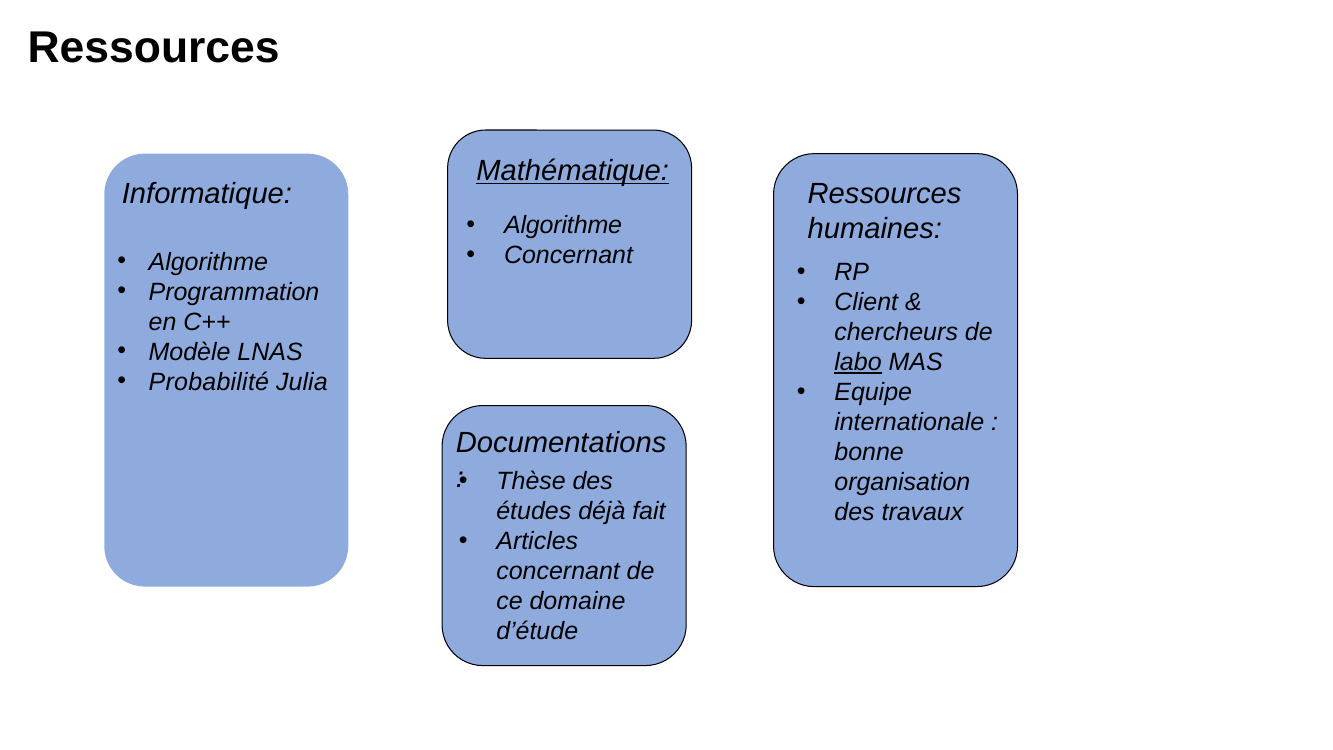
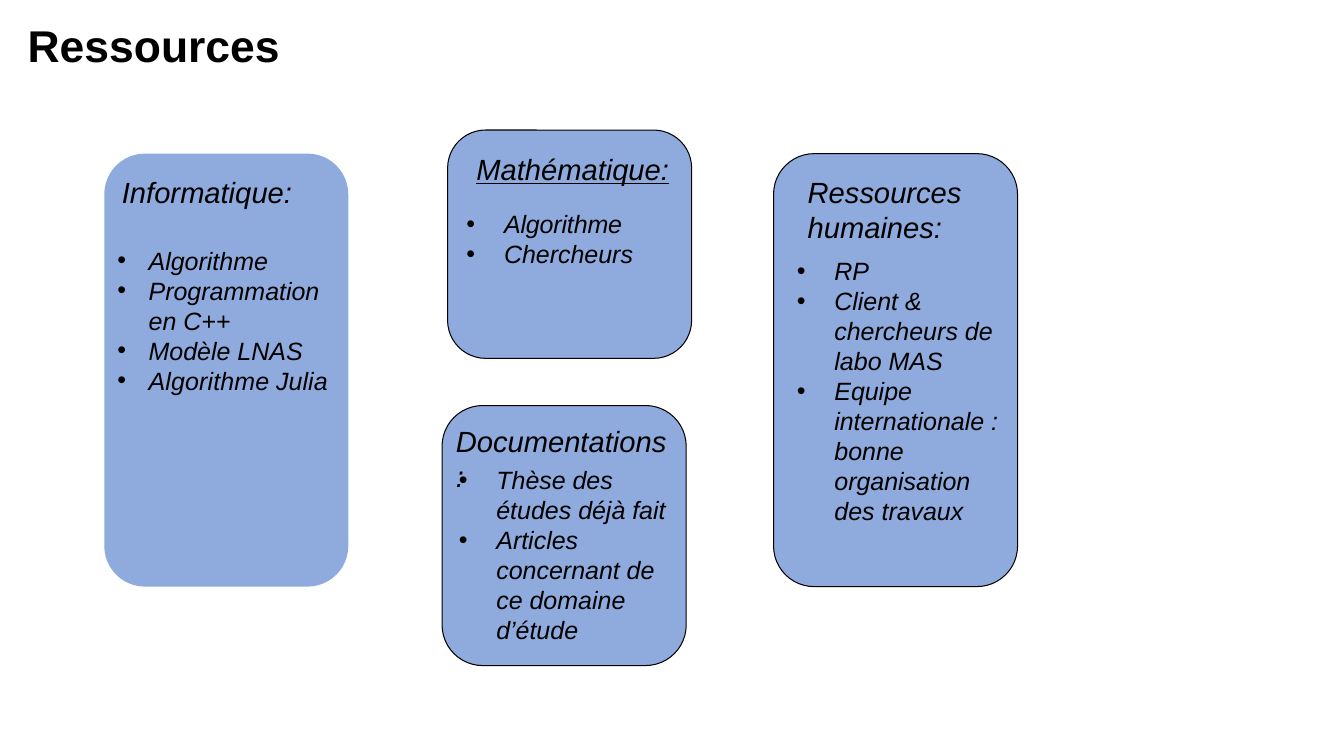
Concernant at (569, 255): Concernant -> Chercheurs
labo underline: present -> none
Probabilité at (209, 382): Probabilité -> Algorithme
